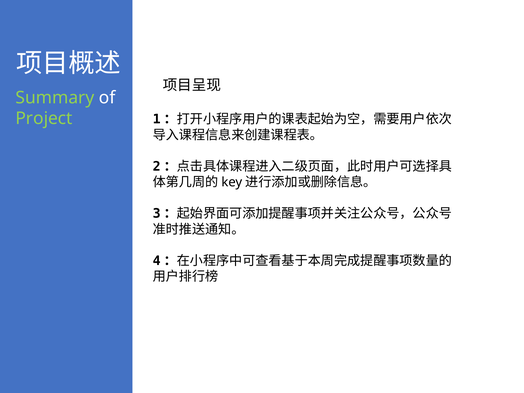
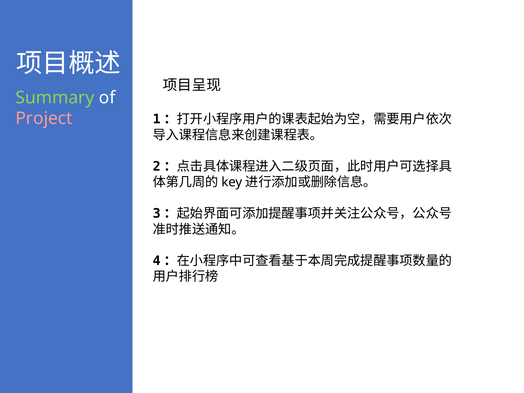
Project colour: light green -> pink
